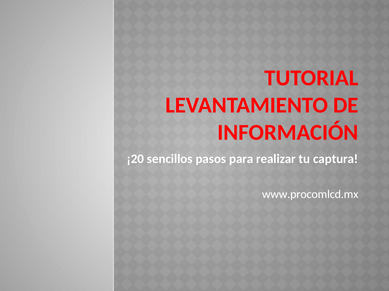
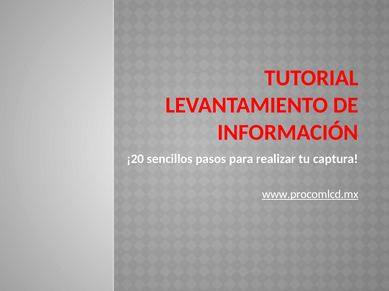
www.procomlcd.mx underline: none -> present
